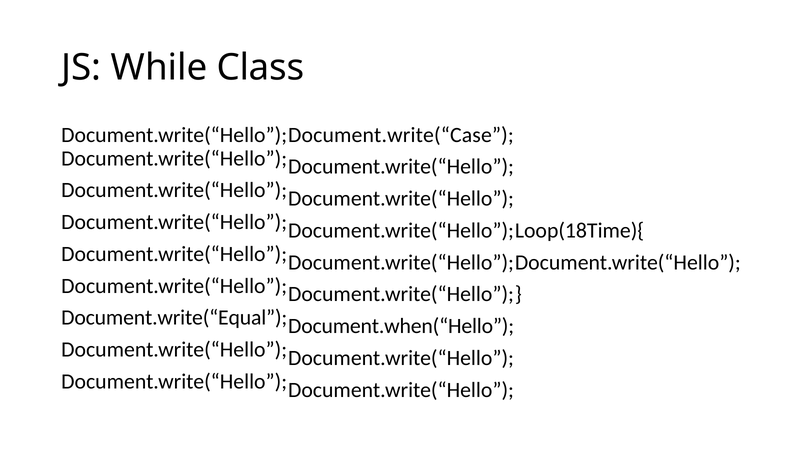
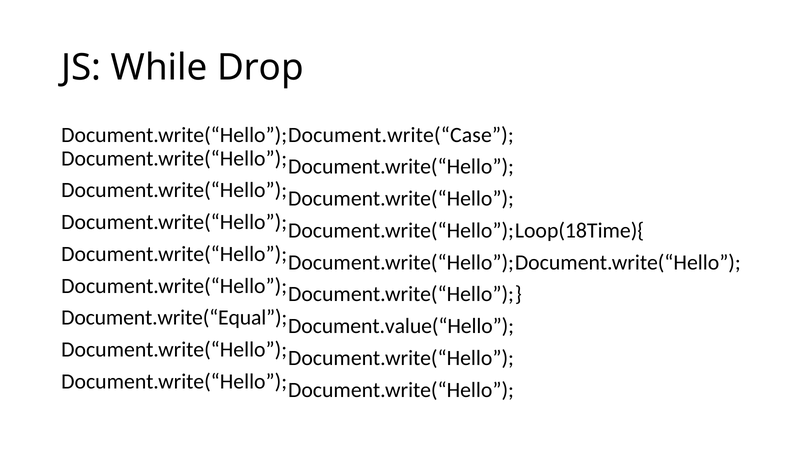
Class: Class -> Drop
Document.when(“Hello: Document.when(“Hello -> Document.value(“Hello
